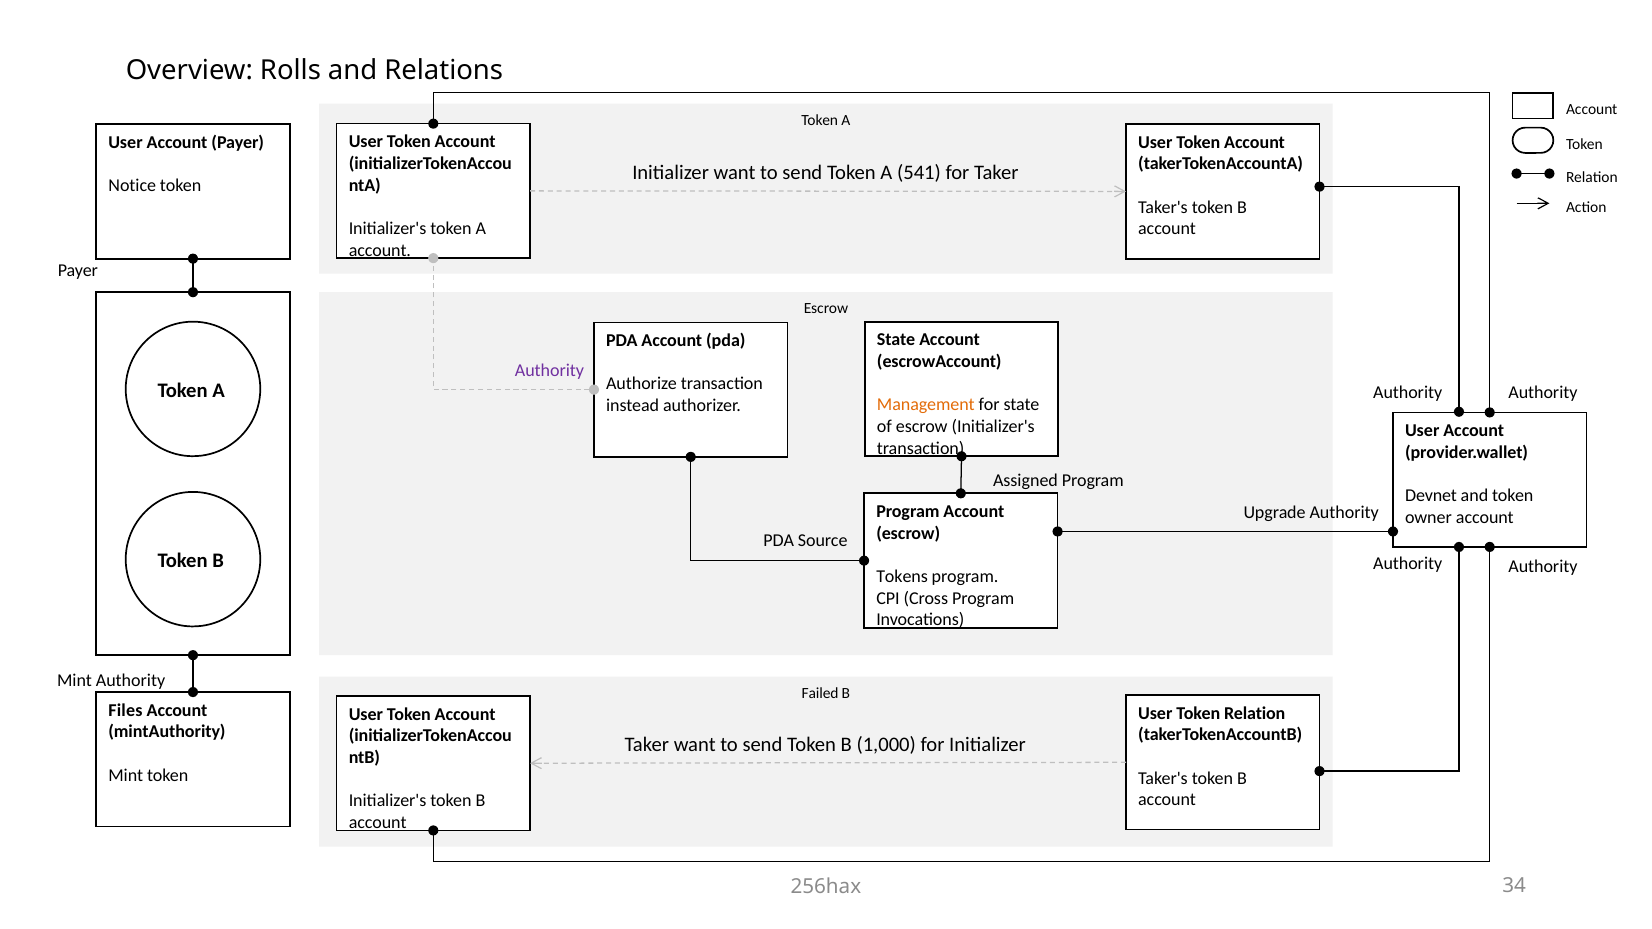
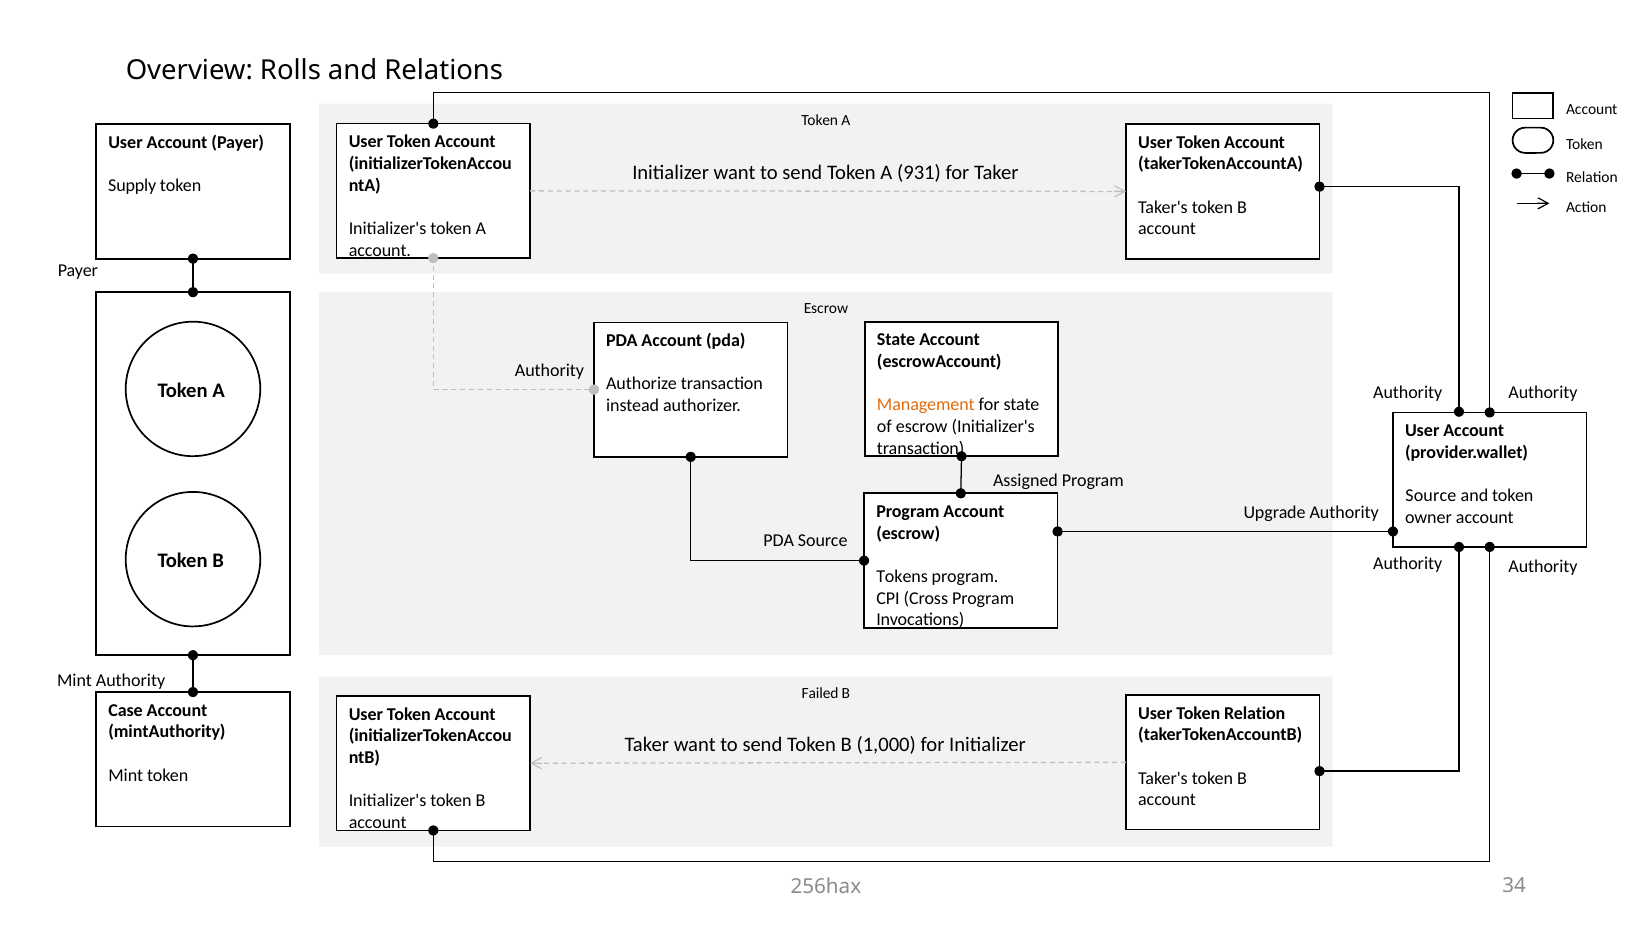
541: 541 -> 931
Notice: Notice -> Supply
Authority at (549, 371) colour: purple -> black
Devnet at (1431, 496): Devnet -> Source
Files: Files -> Case
